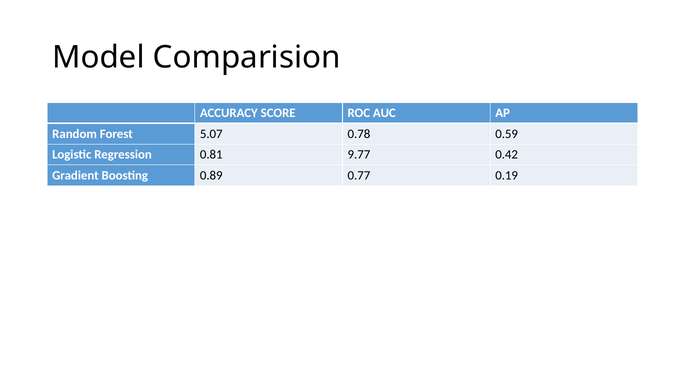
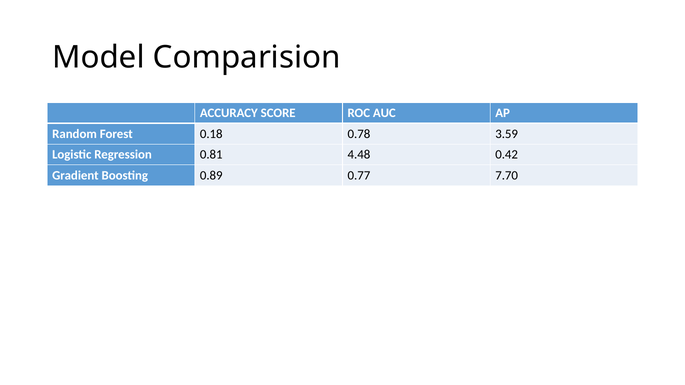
5.07: 5.07 -> 0.18
0.59: 0.59 -> 3.59
9.77: 9.77 -> 4.48
0.19: 0.19 -> 7.70
